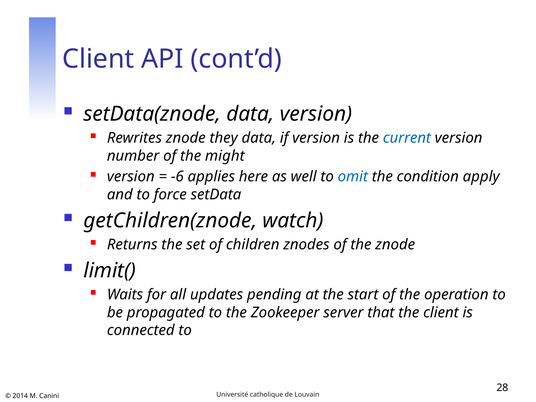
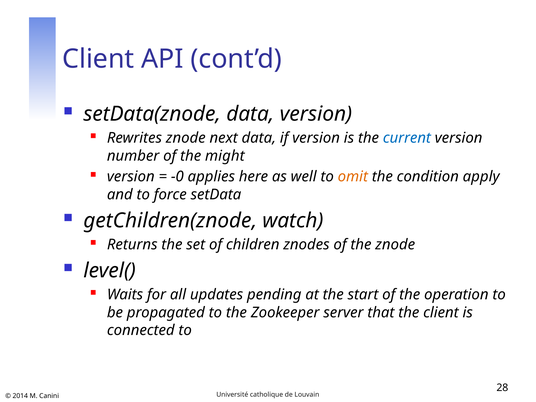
they: they -> next
-6: -6 -> -0
omit colour: blue -> orange
limit(: limit( -> level(
